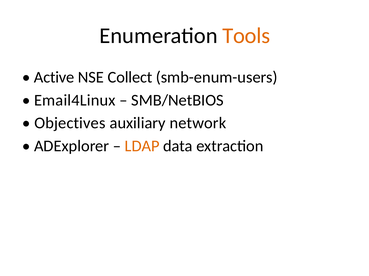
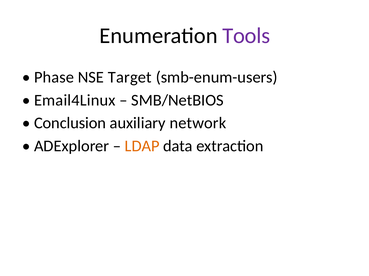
Tools colour: orange -> purple
Active: Active -> Phase
Collect: Collect -> Target
Objectives: Objectives -> Conclusion
